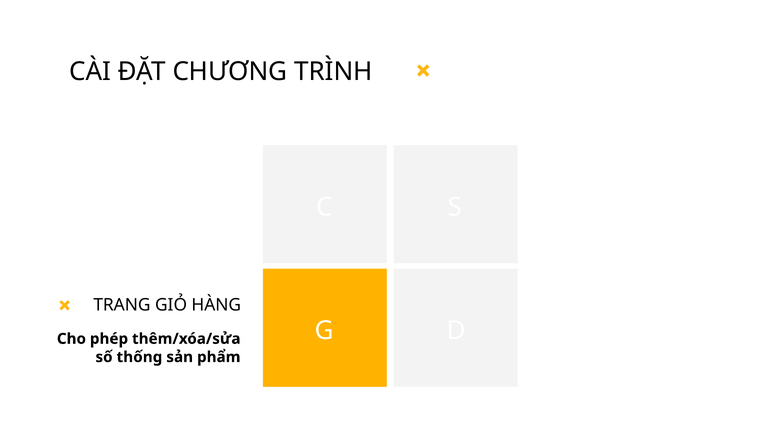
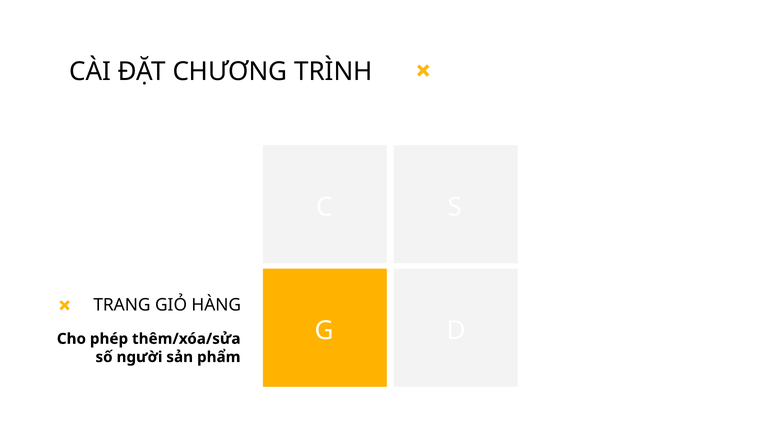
thống: thống -> người
